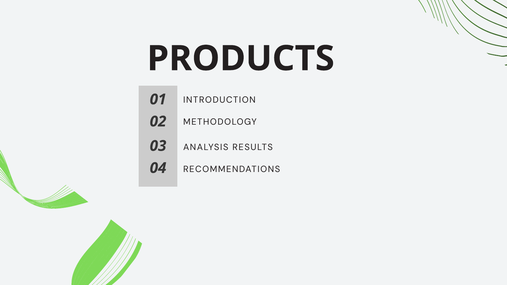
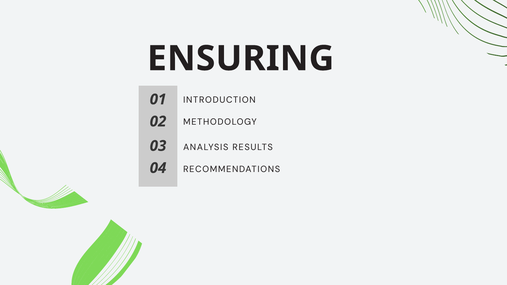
PRODUCTS: PRODUCTS -> ENSURING
